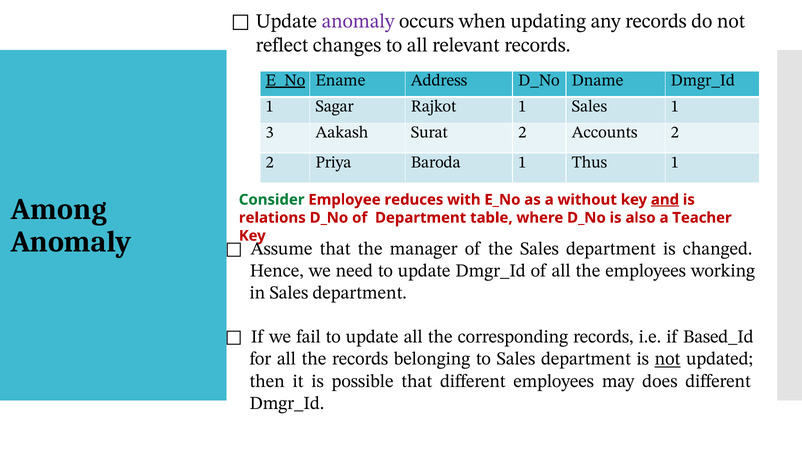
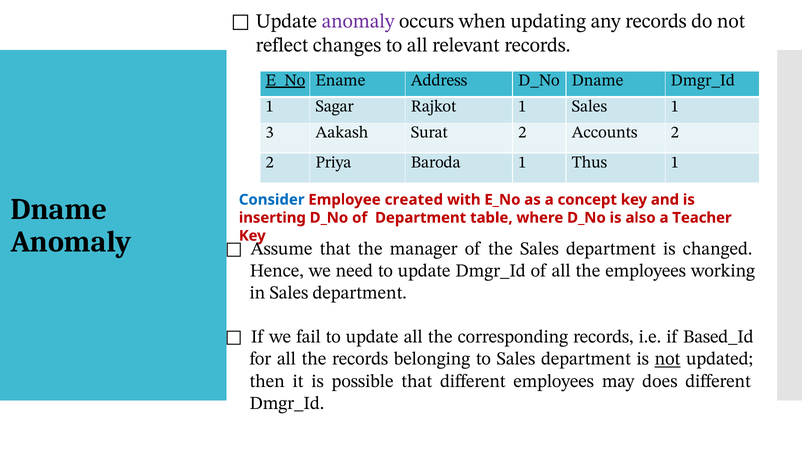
Among at (59, 209): Among -> Dname
Consider colour: green -> blue
reduces: reduces -> created
without: without -> concept
and underline: present -> none
relations: relations -> inserting
